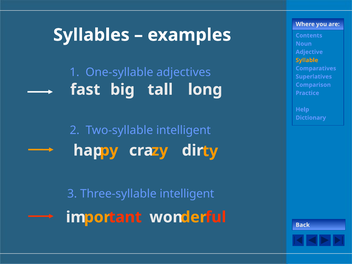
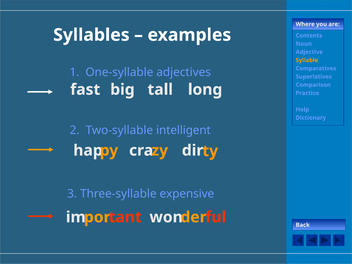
Three-syllable intelligent: intelligent -> expensive
